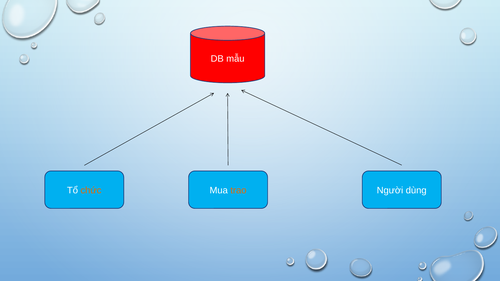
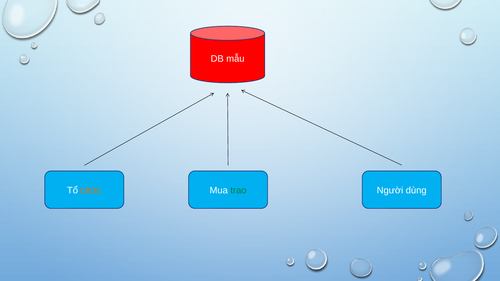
trao colour: orange -> green
